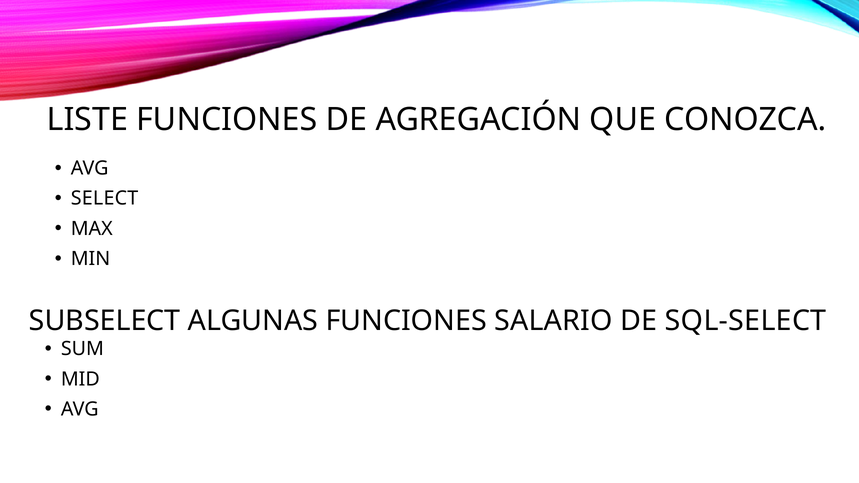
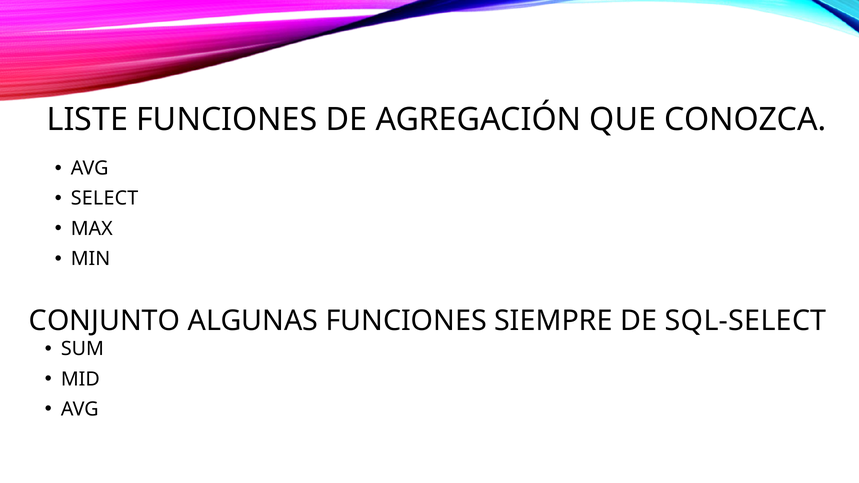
SUBSELECT: SUBSELECT -> CONJUNTO
SALARIO: SALARIO -> SIEMPRE
